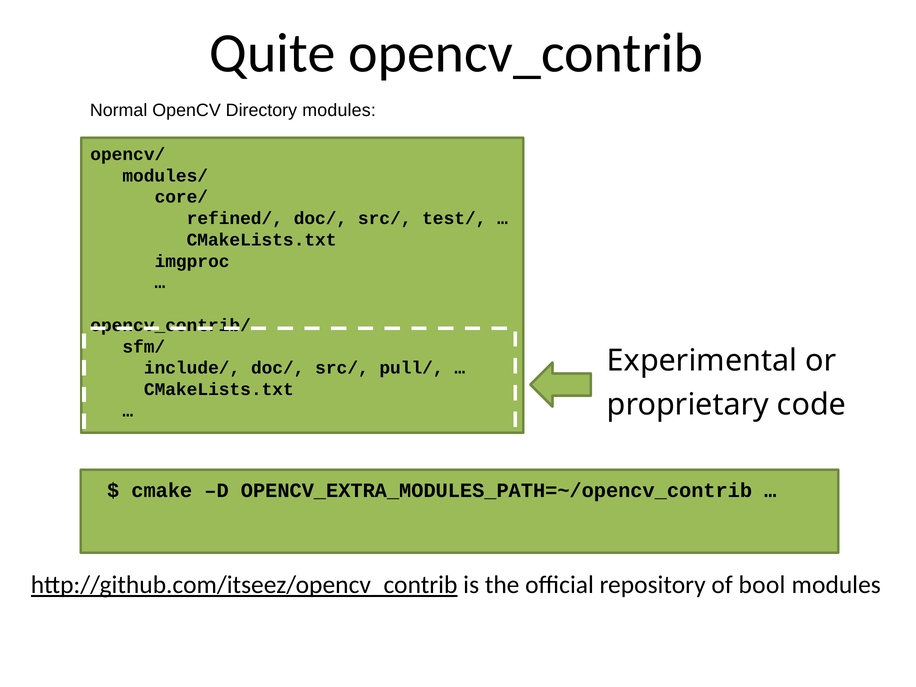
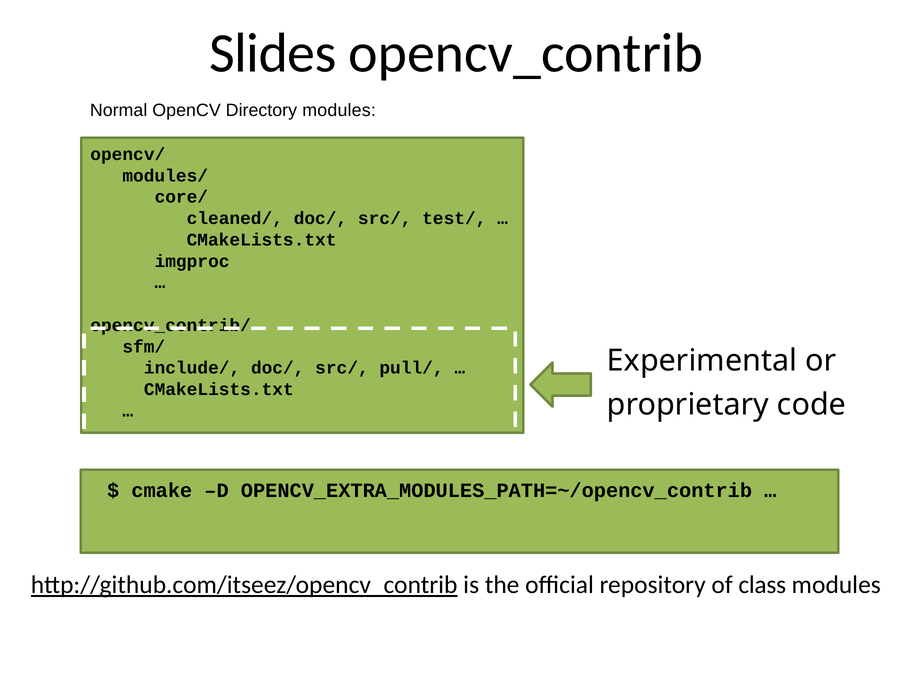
Quite: Quite -> Slides
refined/: refined/ -> cleaned/
bool: bool -> class
